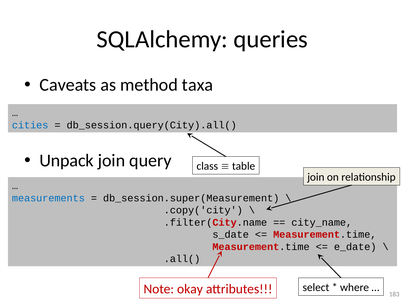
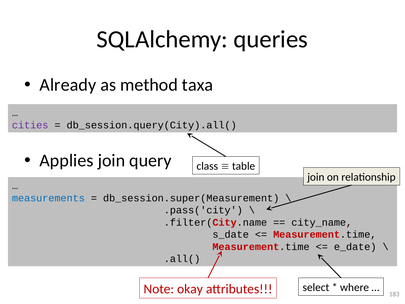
Caveats: Caveats -> Already
cities colour: blue -> purple
Unpack: Unpack -> Applies
.copy('city: .copy('city -> .pass('city
